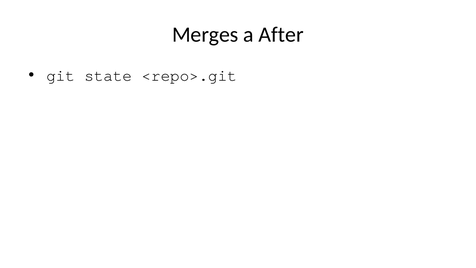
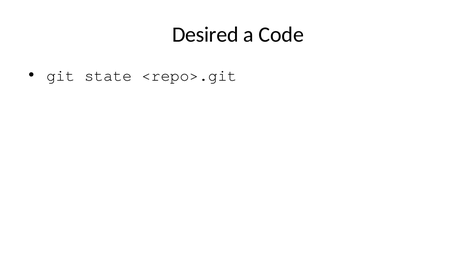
Merges: Merges -> Desired
After: After -> Code
